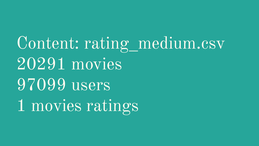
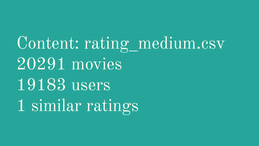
97099: 97099 -> 19183
1 movies: movies -> similar
